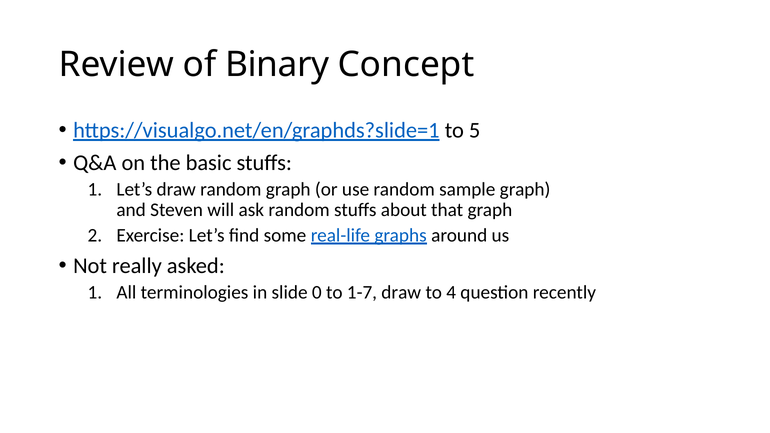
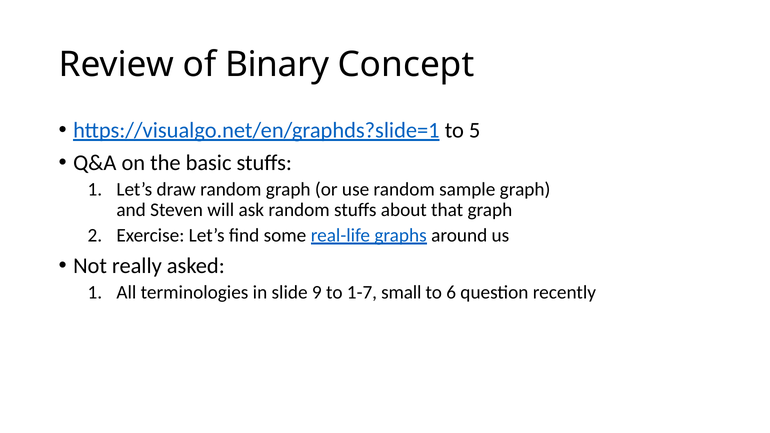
0: 0 -> 9
1-7 draw: draw -> small
4: 4 -> 6
